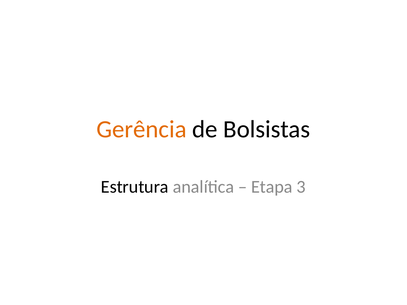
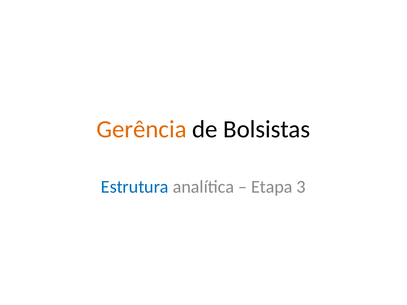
Estrutura colour: black -> blue
